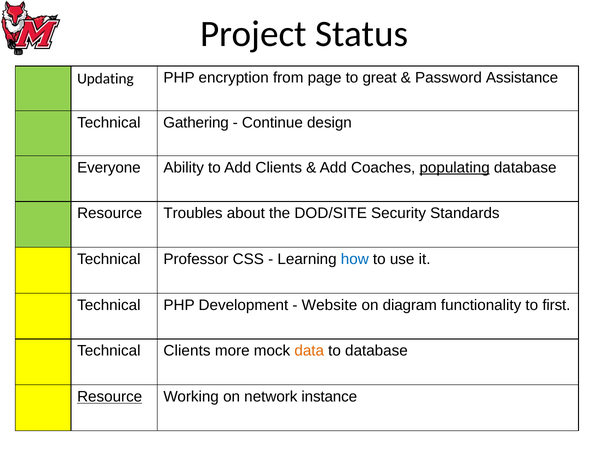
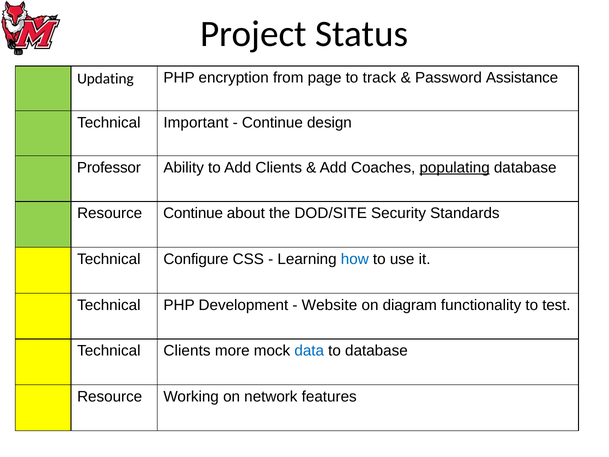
great: great -> track
Gathering: Gathering -> Important
Everyone: Everyone -> Professor
Resource Troubles: Troubles -> Continue
Professor: Professor -> Configure
first: first -> test
data colour: orange -> blue
Resource at (110, 396) underline: present -> none
instance: instance -> features
